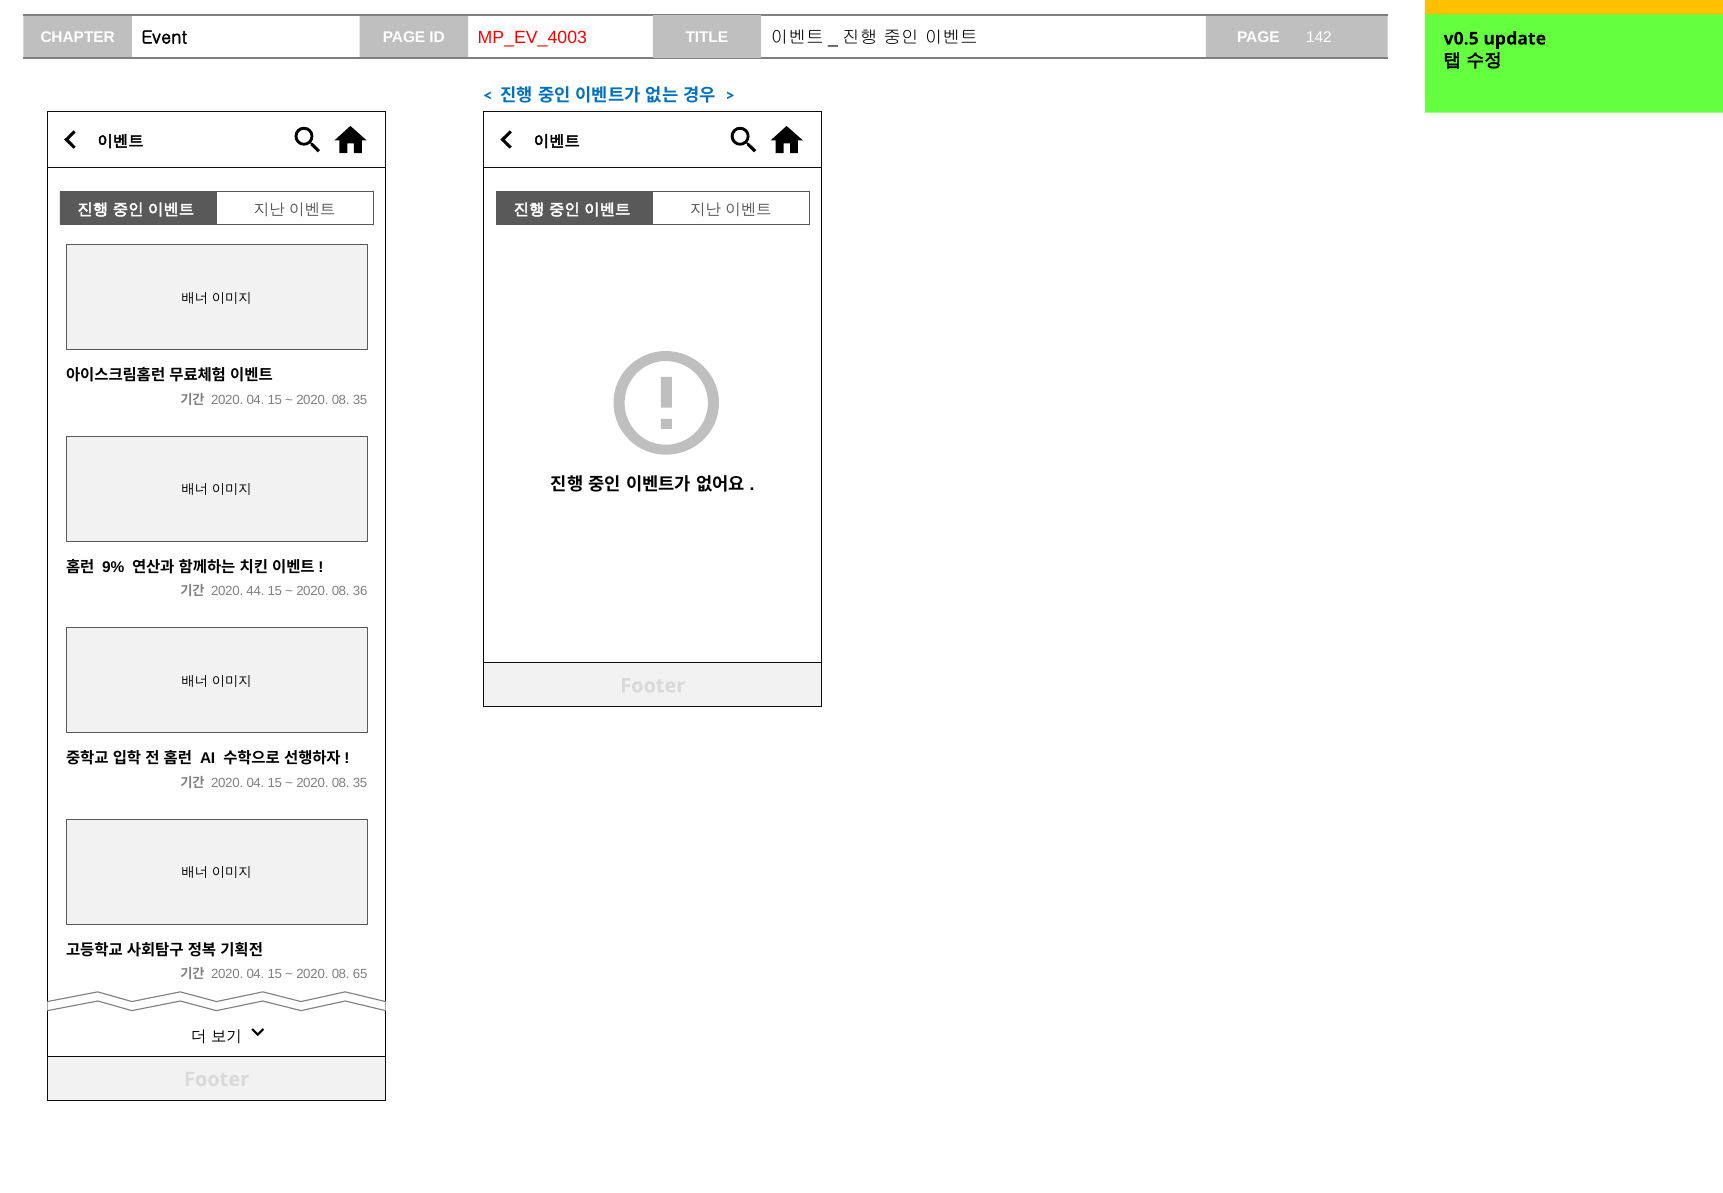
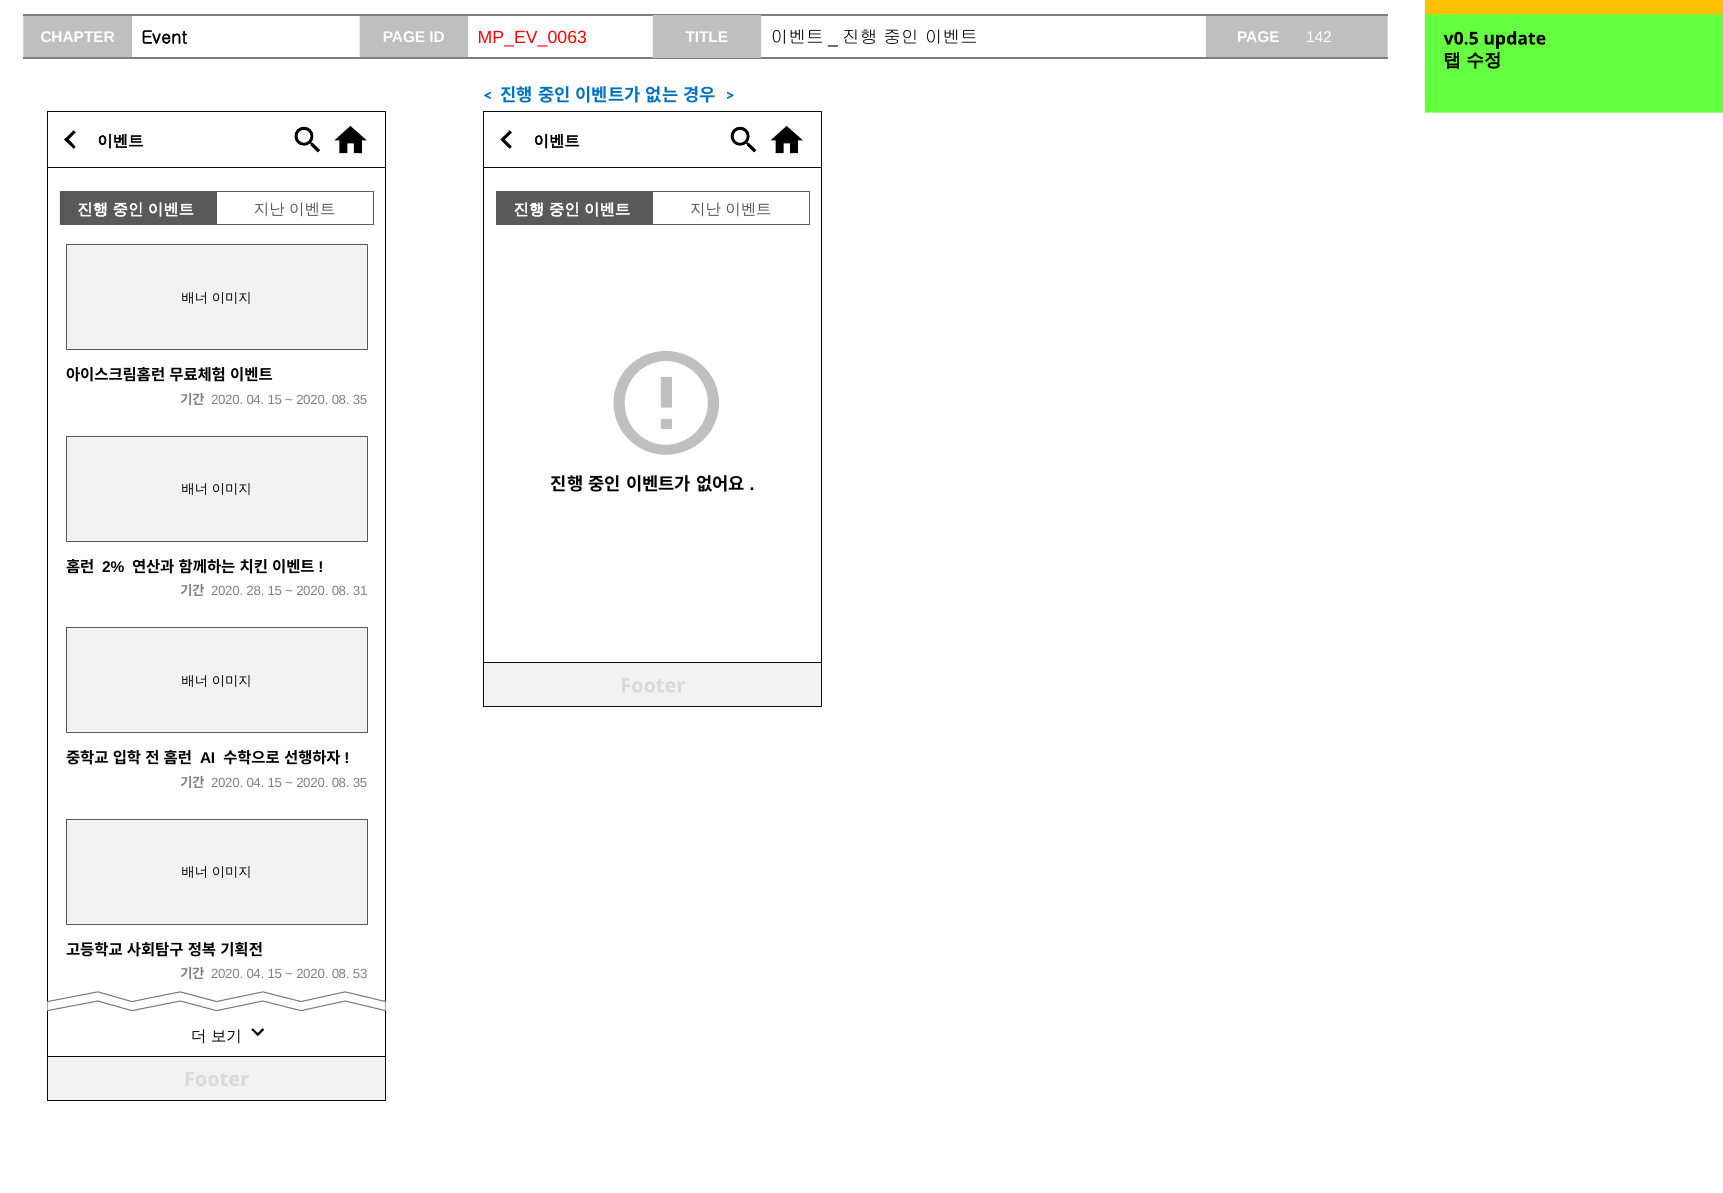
MP_EV_4003: MP_EV_4003 -> MP_EV_0063
9%: 9% -> 2%
44: 44 -> 28
36: 36 -> 31
65: 65 -> 53
